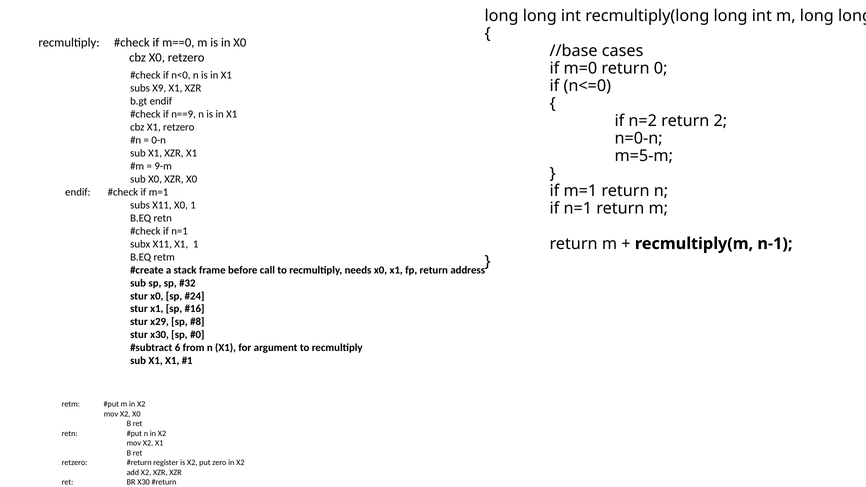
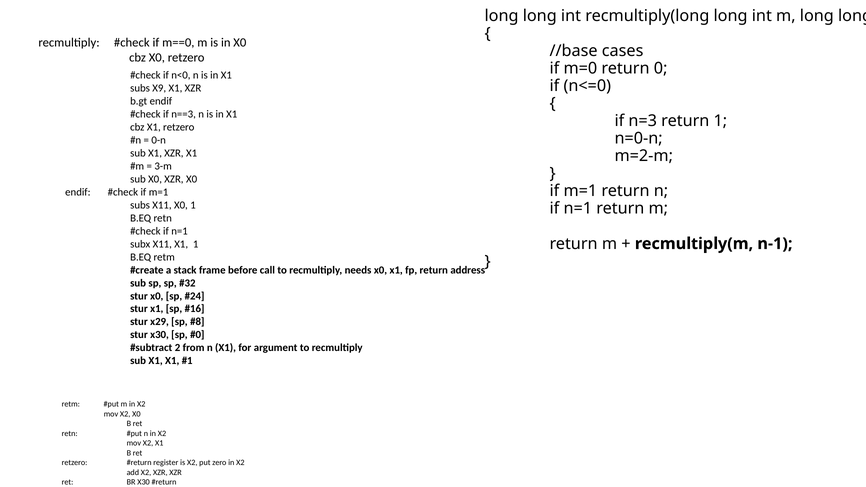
n==9: n==9 -> n==3
n=2: n=2 -> n=3
return 2: 2 -> 1
m=5-m: m=5-m -> m=2-m
9-m: 9-m -> 3-m
6: 6 -> 2
